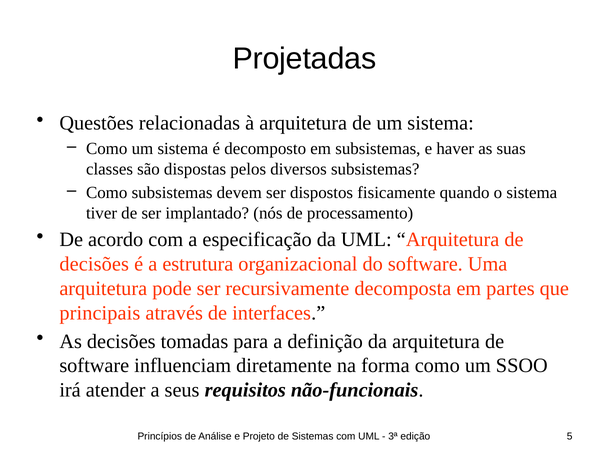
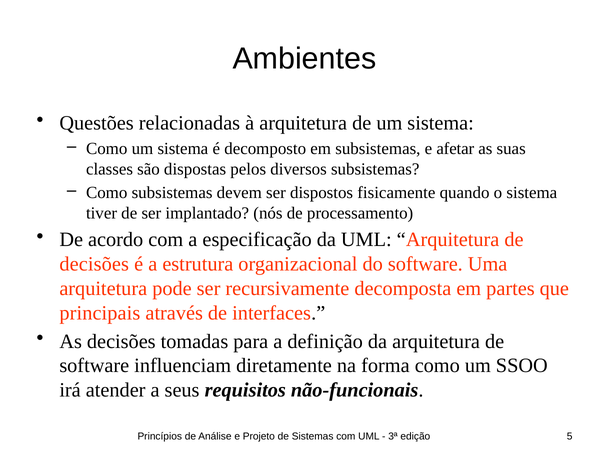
Projetadas: Projetadas -> Ambientes
haver: haver -> afetar
